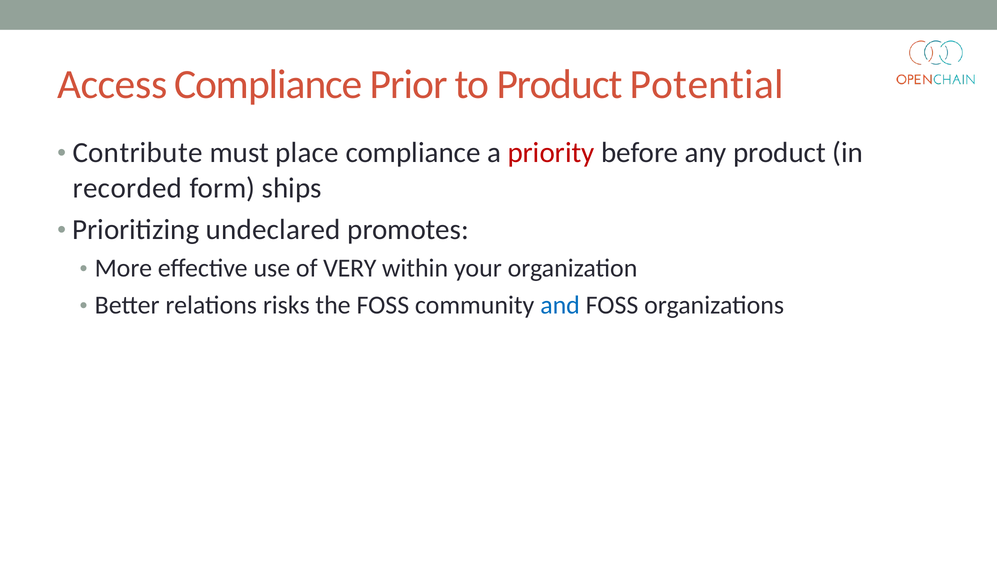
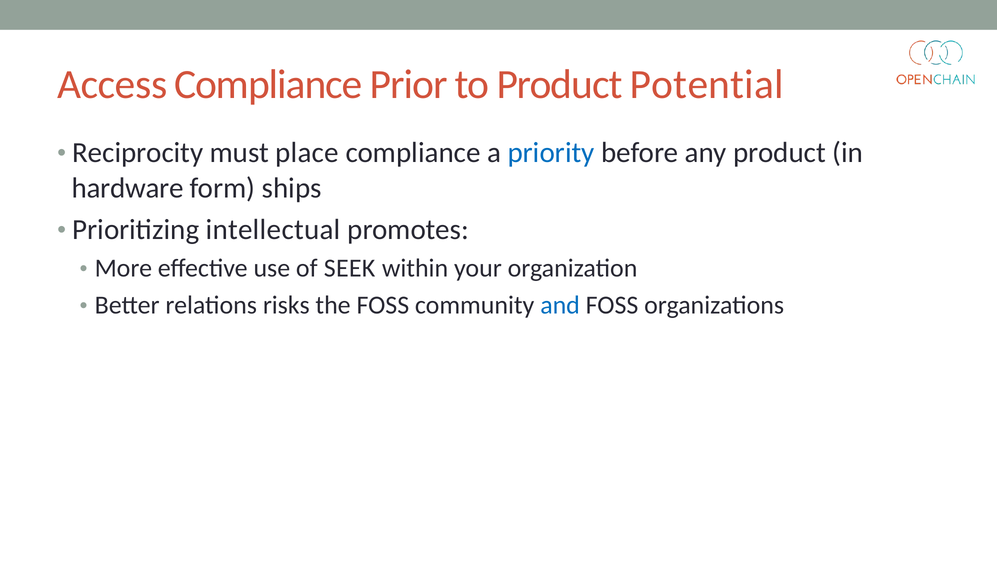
Contribute: Contribute -> Reciprocity
priority colour: red -> blue
recorded: recorded -> hardware
undeclared: undeclared -> intellectual
VERY: VERY -> SEEK
